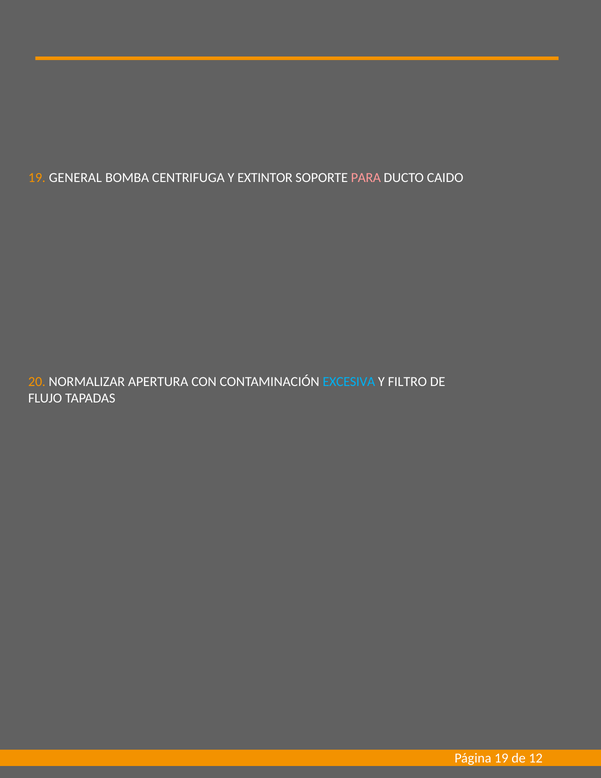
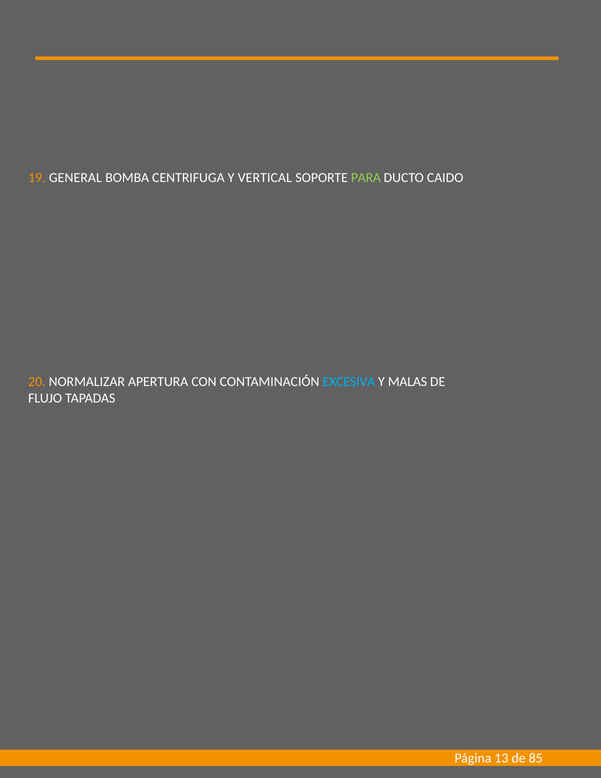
EXTINTOR: EXTINTOR -> VERTICAL
PARA colour: pink -> light green
FILTRO: FILTRO -> MALAS
Página 19: 19 -> 13
12: 12 -> 85
